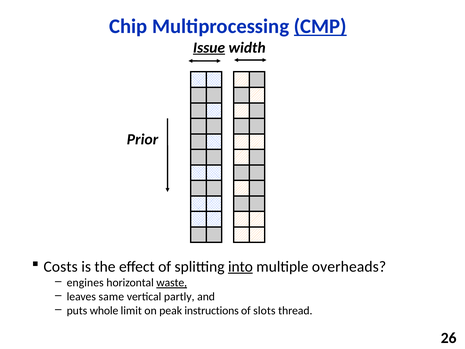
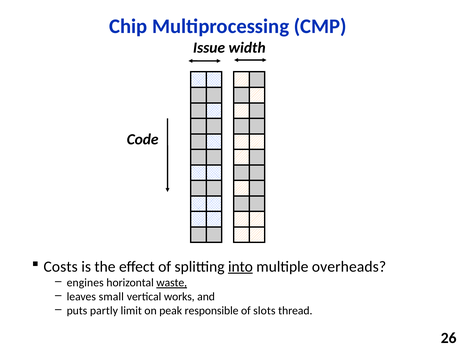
CMP underline: present -> none
Issue underline: present -> none
Prior: Prior -> Code
same: same -> small
partly: partly -> works
whole: whole -> partly
instructions: instructions -> responsible
